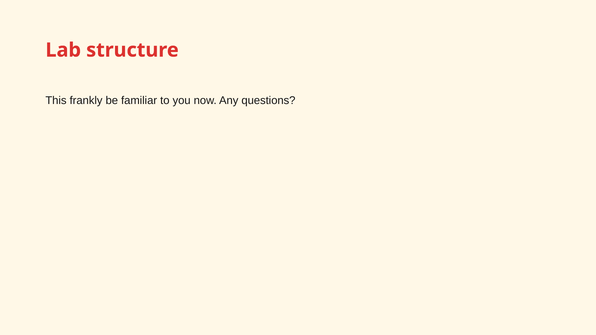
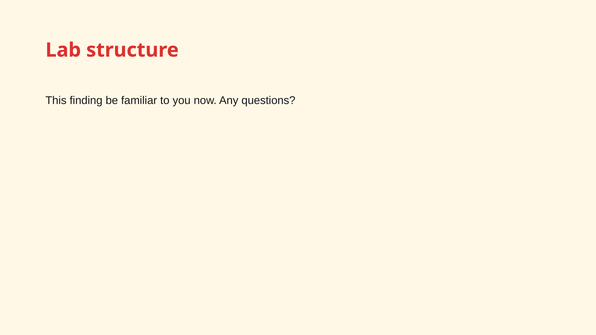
frankly: frankly -> finding
